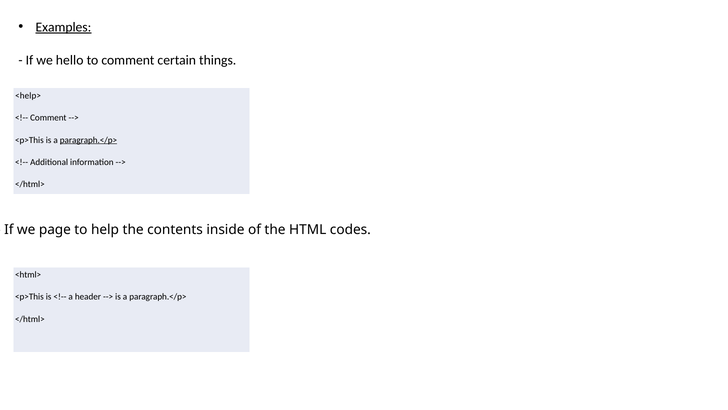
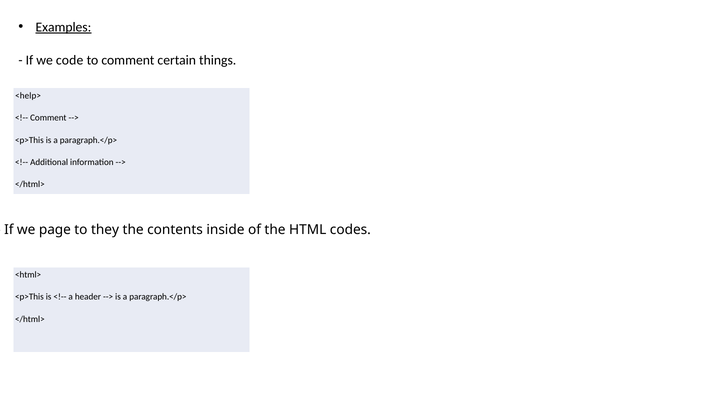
hello: hello -> code
paragraph.</p> at (88, 140) underline: present -> none
help: help -> they
